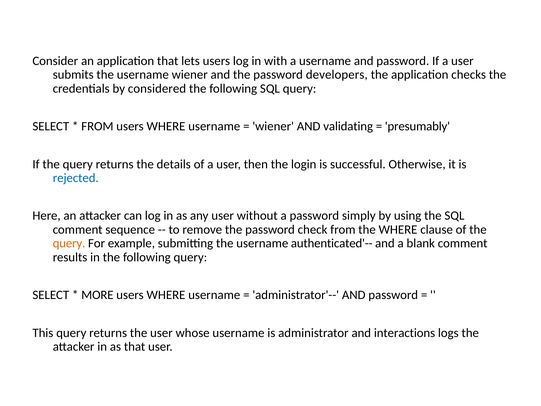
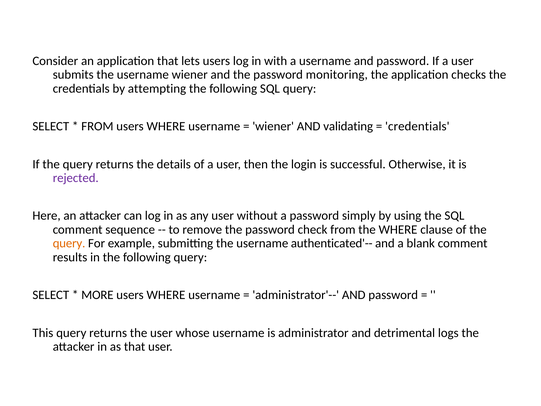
developers: developers -> monitoring
considered: considered -> attempting
presumably at (417, 126): presumably -> credentials
rejected colour: blue -> purple
interactions: interactions -> detrimental
